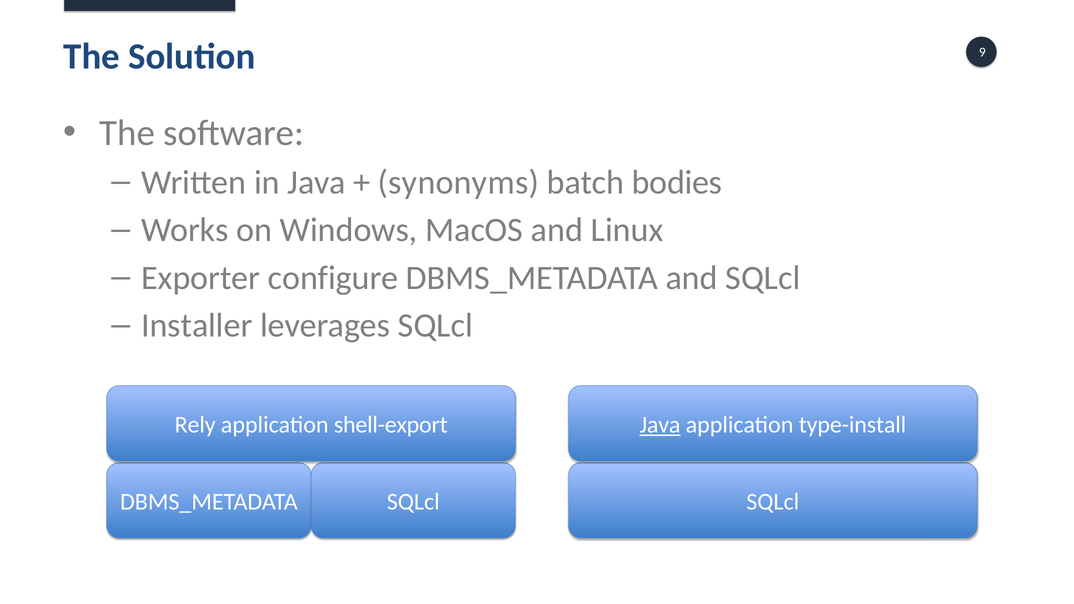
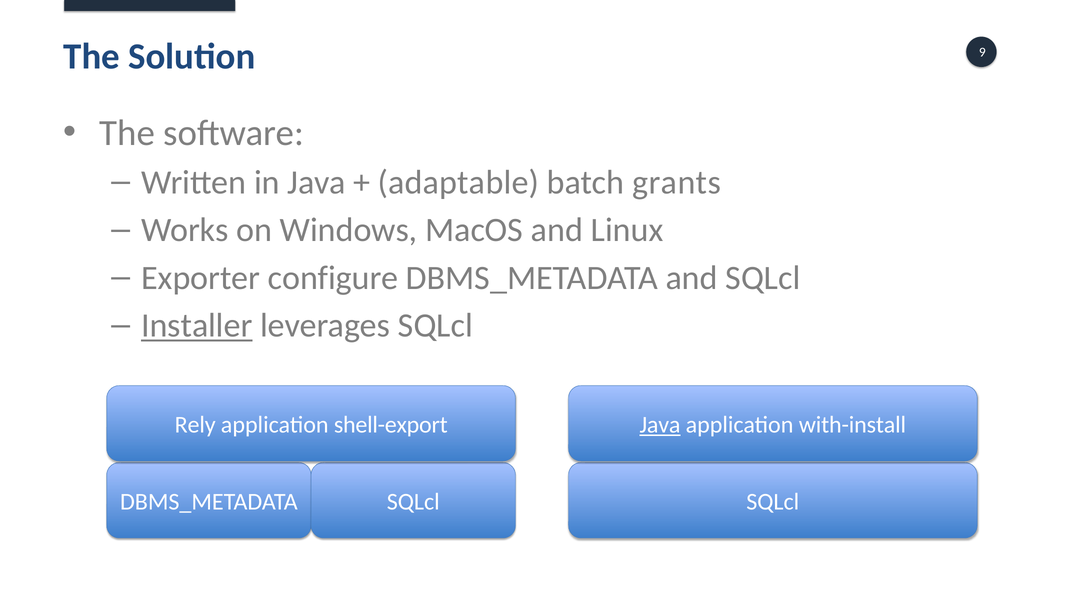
synonyms: synonyms -> adaptable
bodies: bodies -> grants
Installer underline: none -> present
type-install: type-install -> with-install
